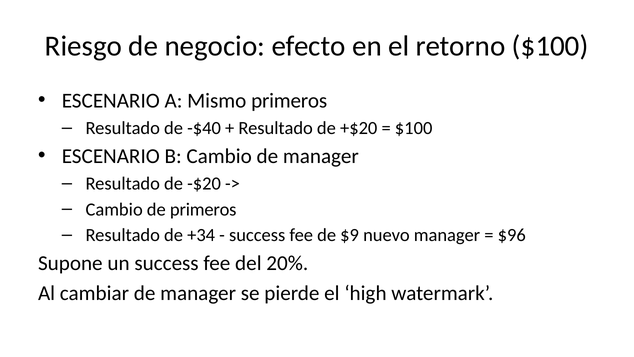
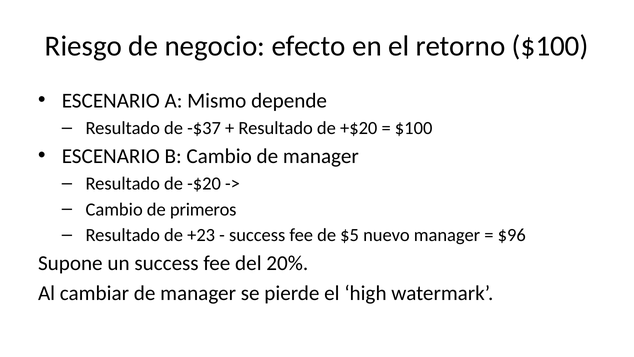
Mismo primeros: primeros -> depende
-$40: -$40 -> -$37
+34: +34 -> +23
$9: $9 -> $5
